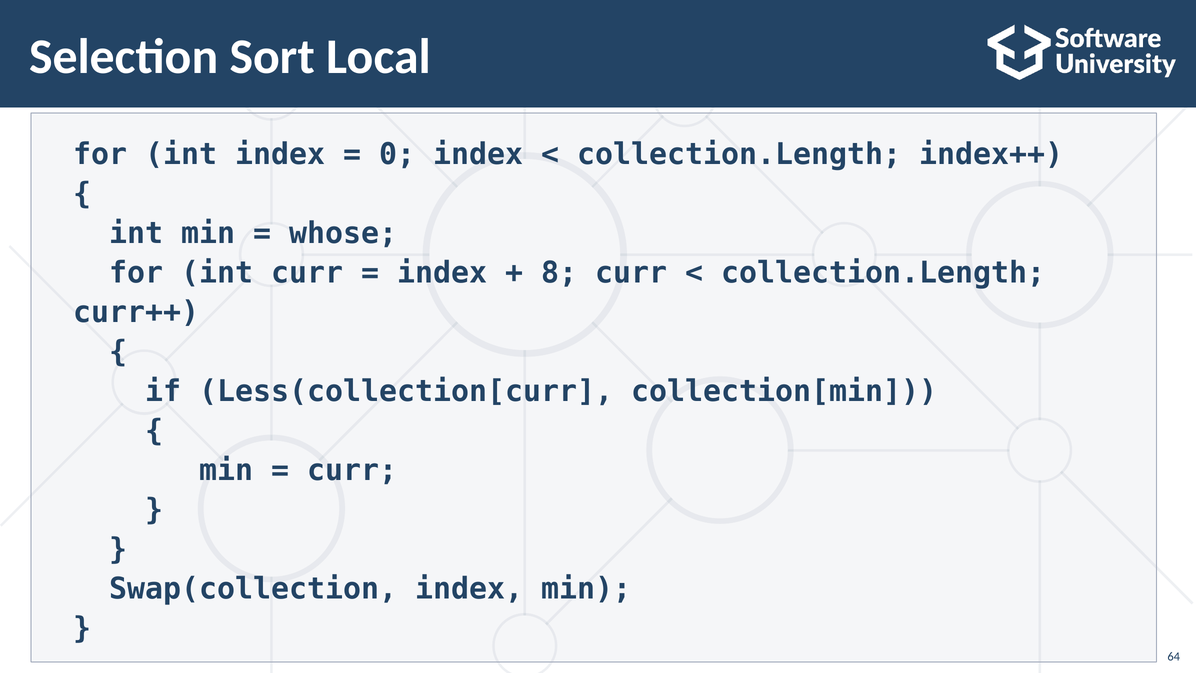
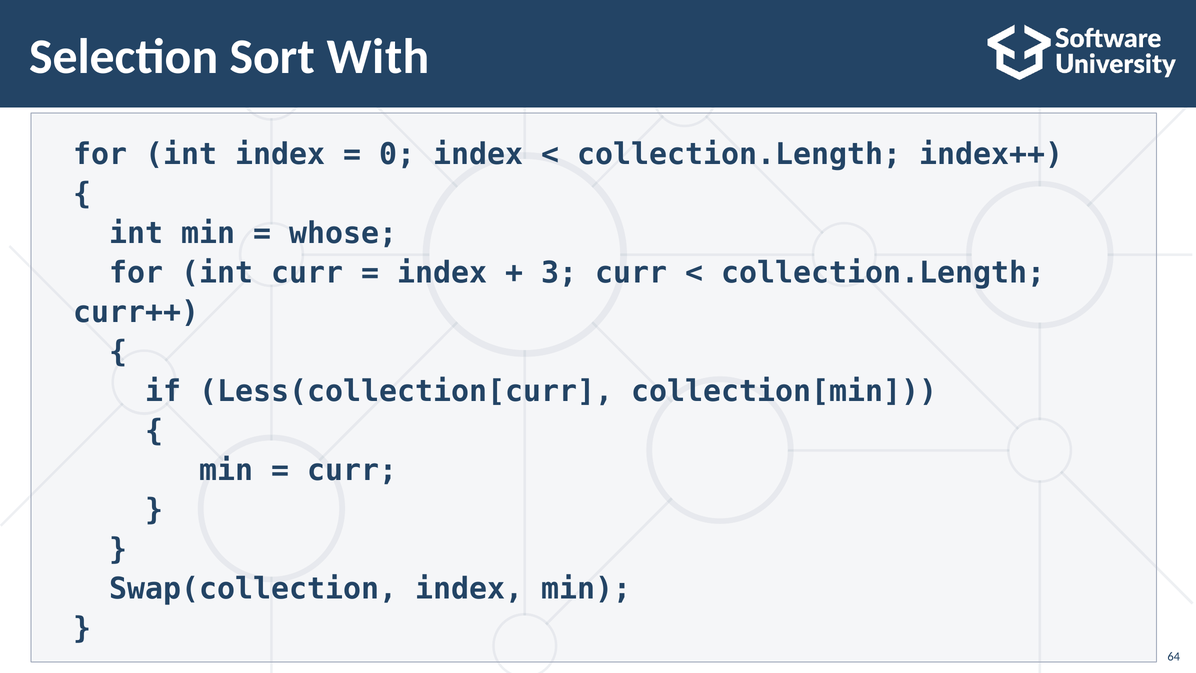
Local: Local -> With
8: 8 -> 3
